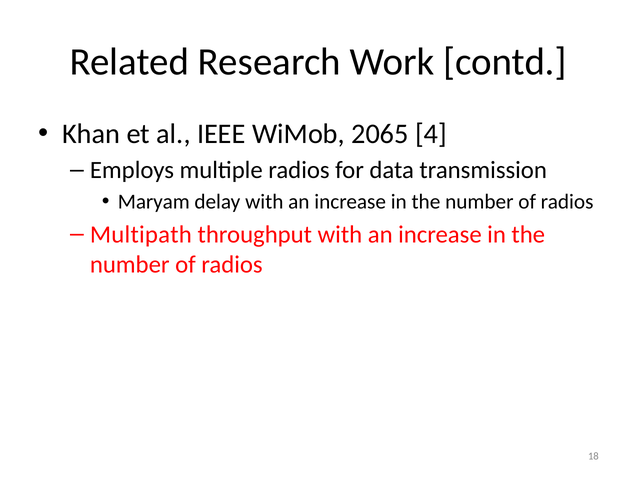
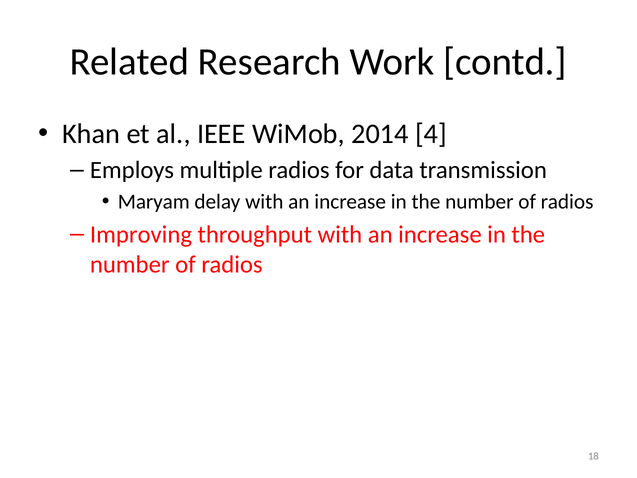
2065: 2065 -> 2014
Multipath: Multipath -> Improving
